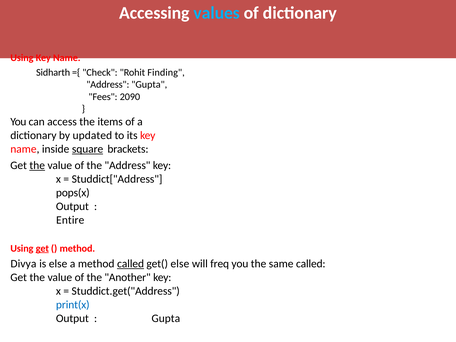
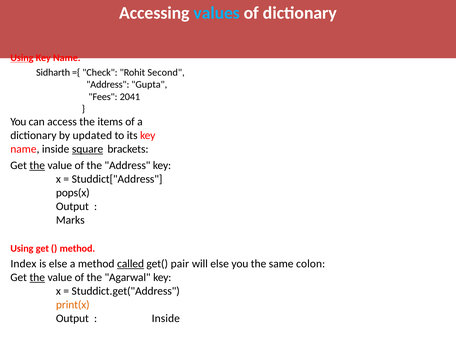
Using at (22, 58) underline: none -> present
Finding: Finding -> Second
2090: 2090 -> 2041
Entire: Entire -> Marks
get at (42, 248) underline: present -> none
Divya: Divya -> Index
get( else: else -> pair
will freq: freq -> else
same called: called -> colon
the at (37, 278) underline: none -> present
Another: Another -> Agarwal
print(x colour: blue -> orange
Gupta at (166, 319): Gupta -> Inside
